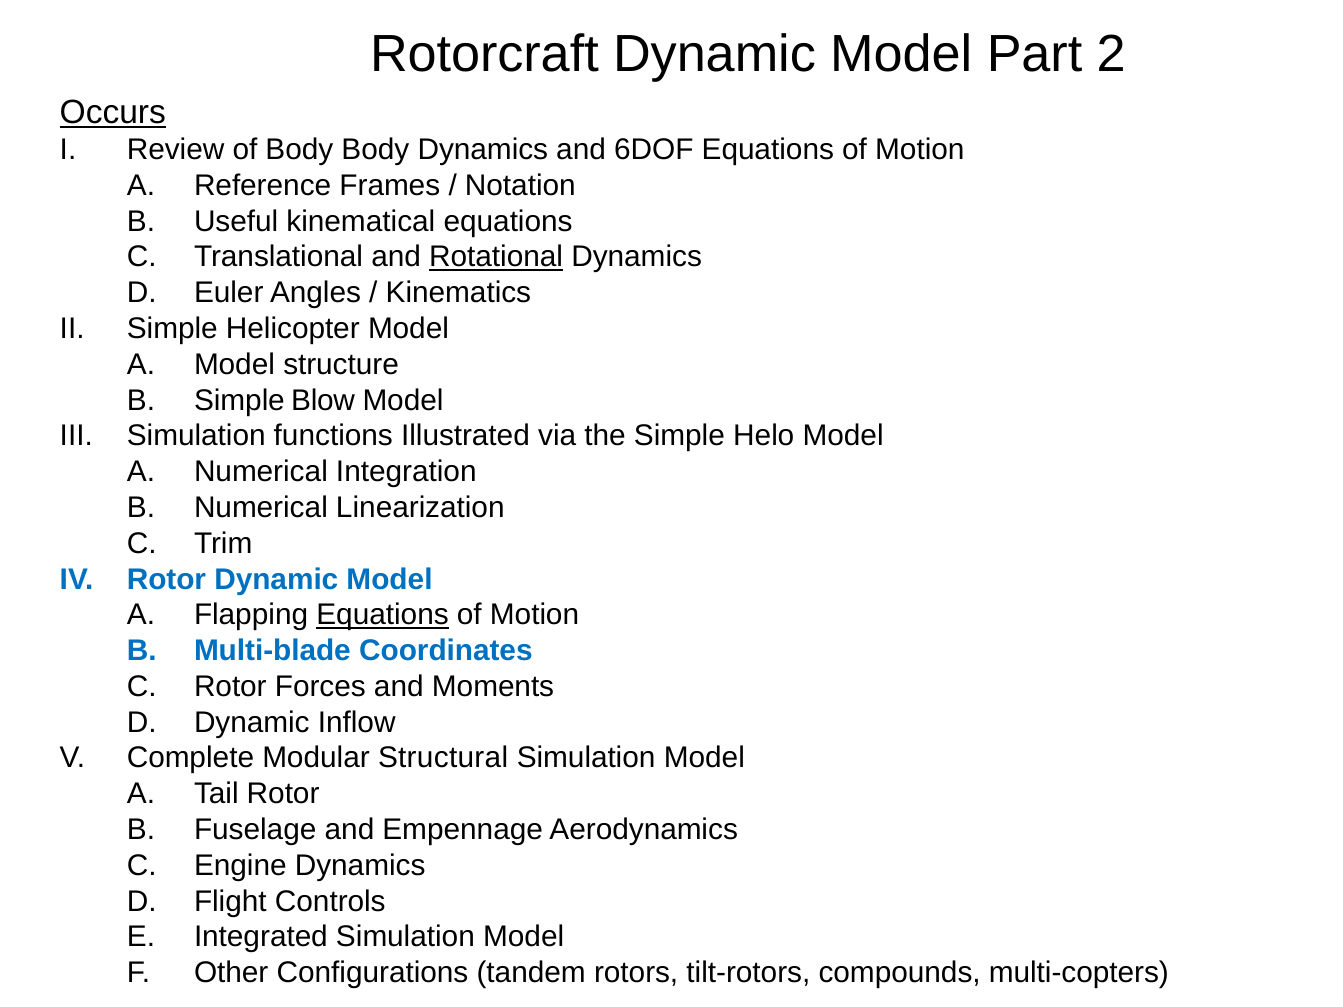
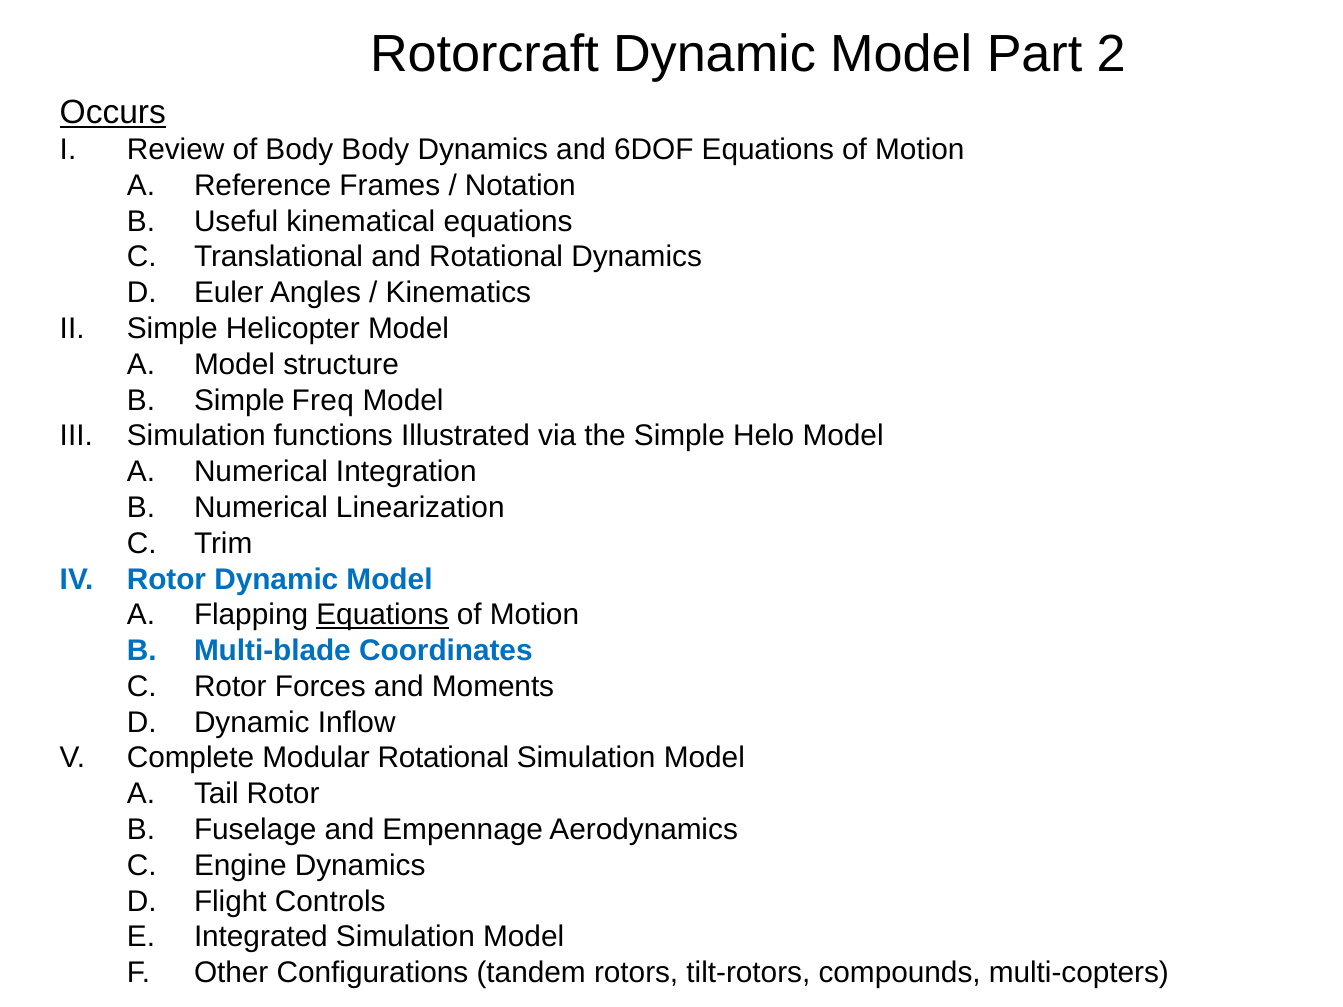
Rotational at (496, 257) underline: present -> none
Blow: Blow -> Freq
Modular Structural: Structural -> Rotational
